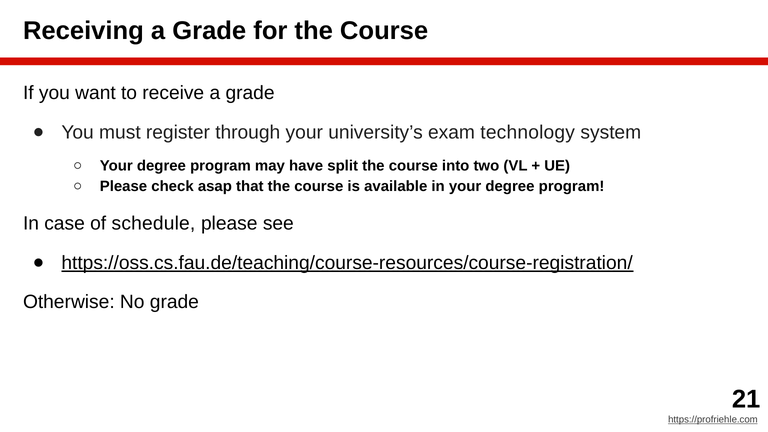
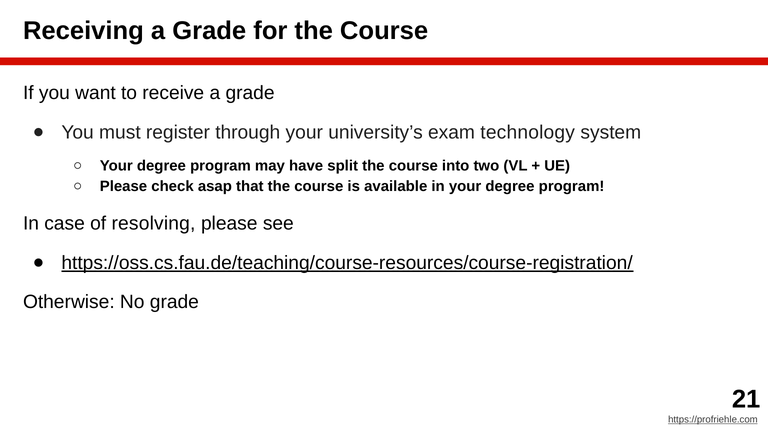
schedule: schedule -> resolving
